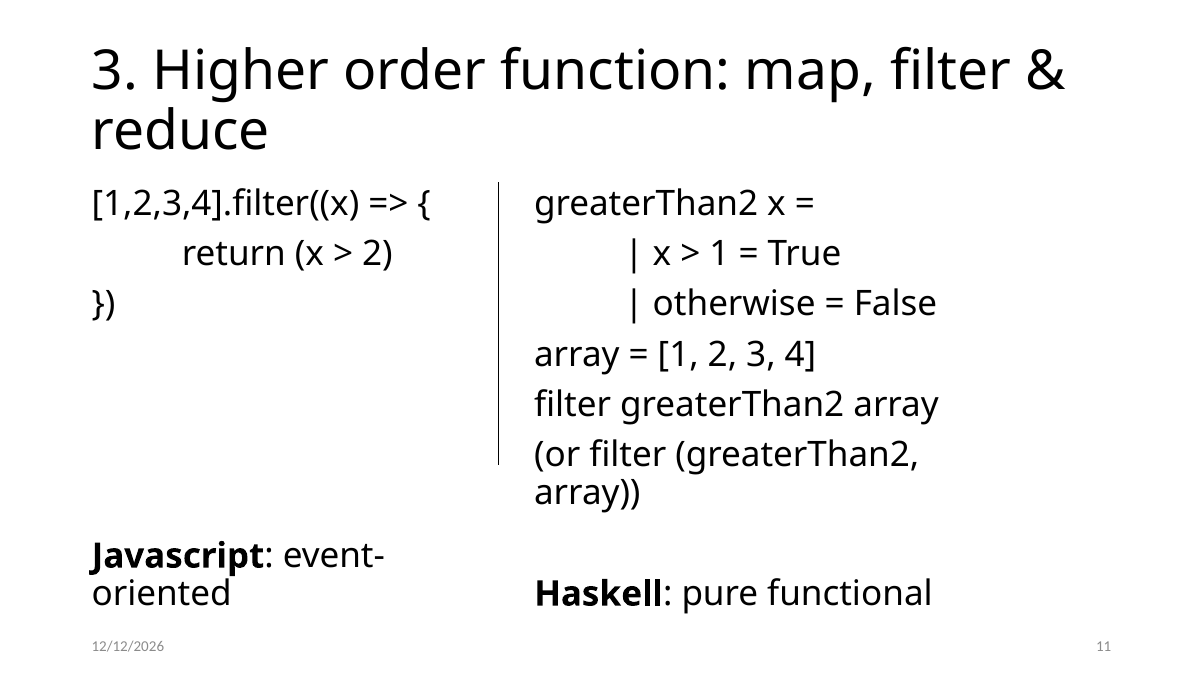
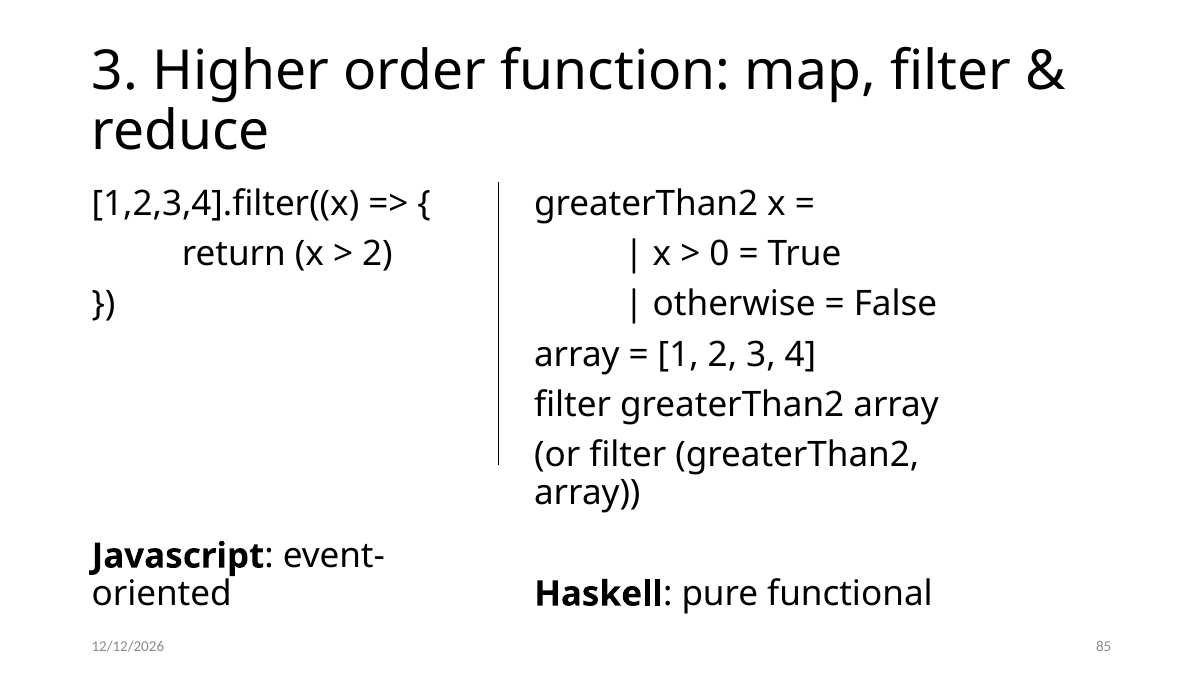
1 at (719, 254): 1 -> 0
11: 11 -> 85
